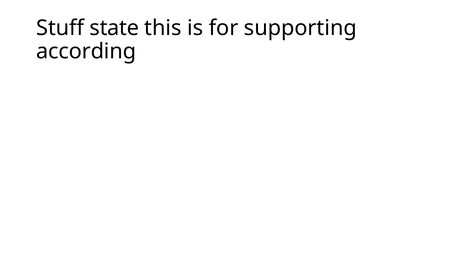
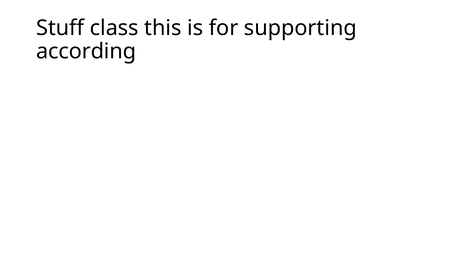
state: state -> class
